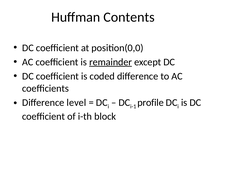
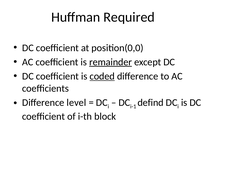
Contents: Contents -> Required
coded underline: none -> present
profile: profile -> defind
